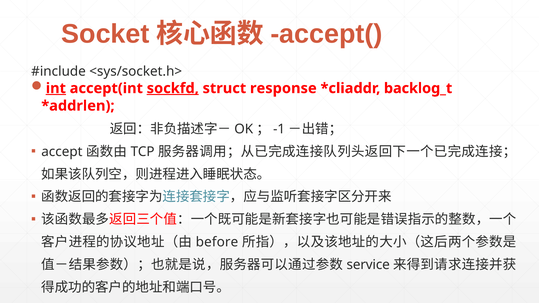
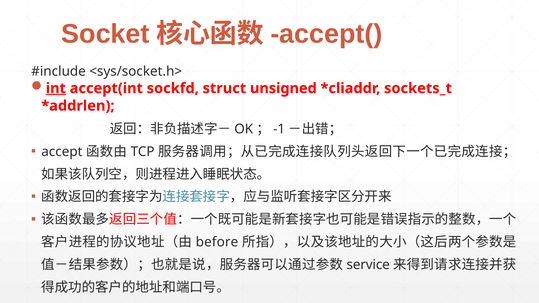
sockfd underline: present -> none
response: response -> unsigned
backlog_t: backlog_t -> sockets_t
